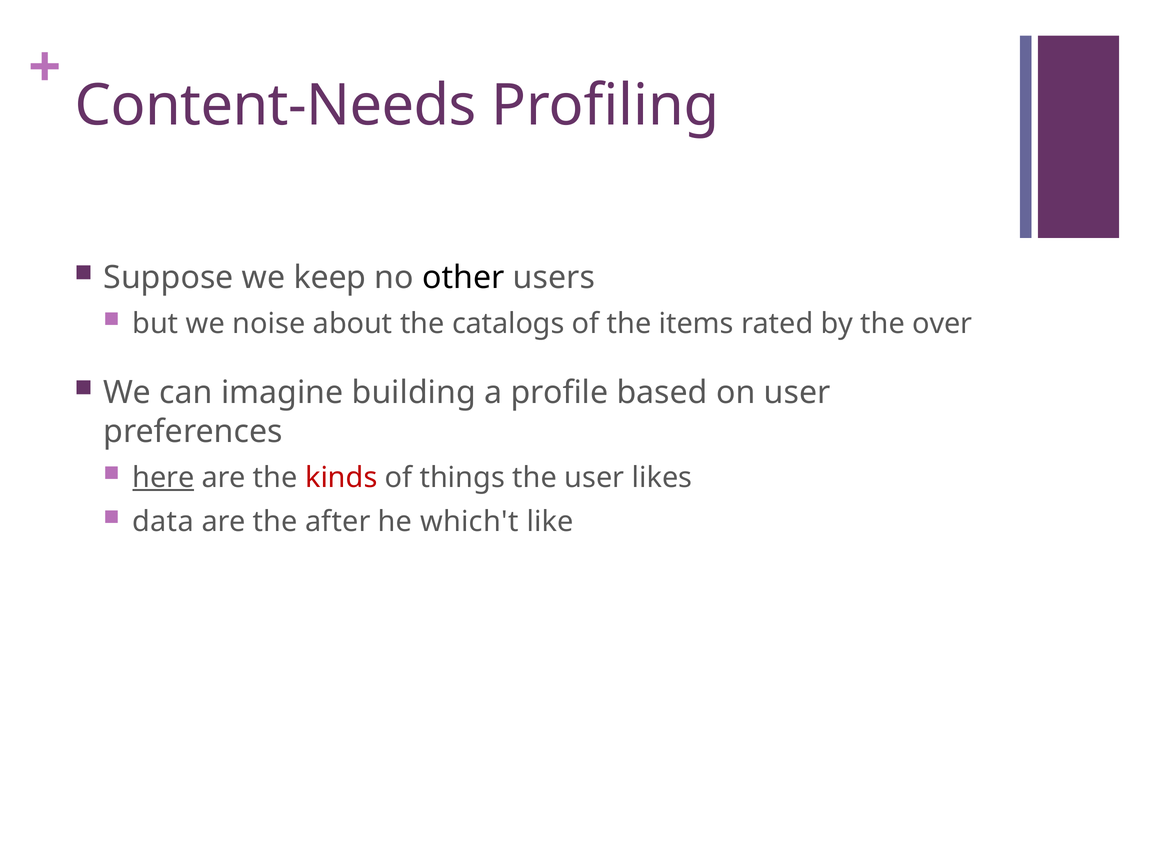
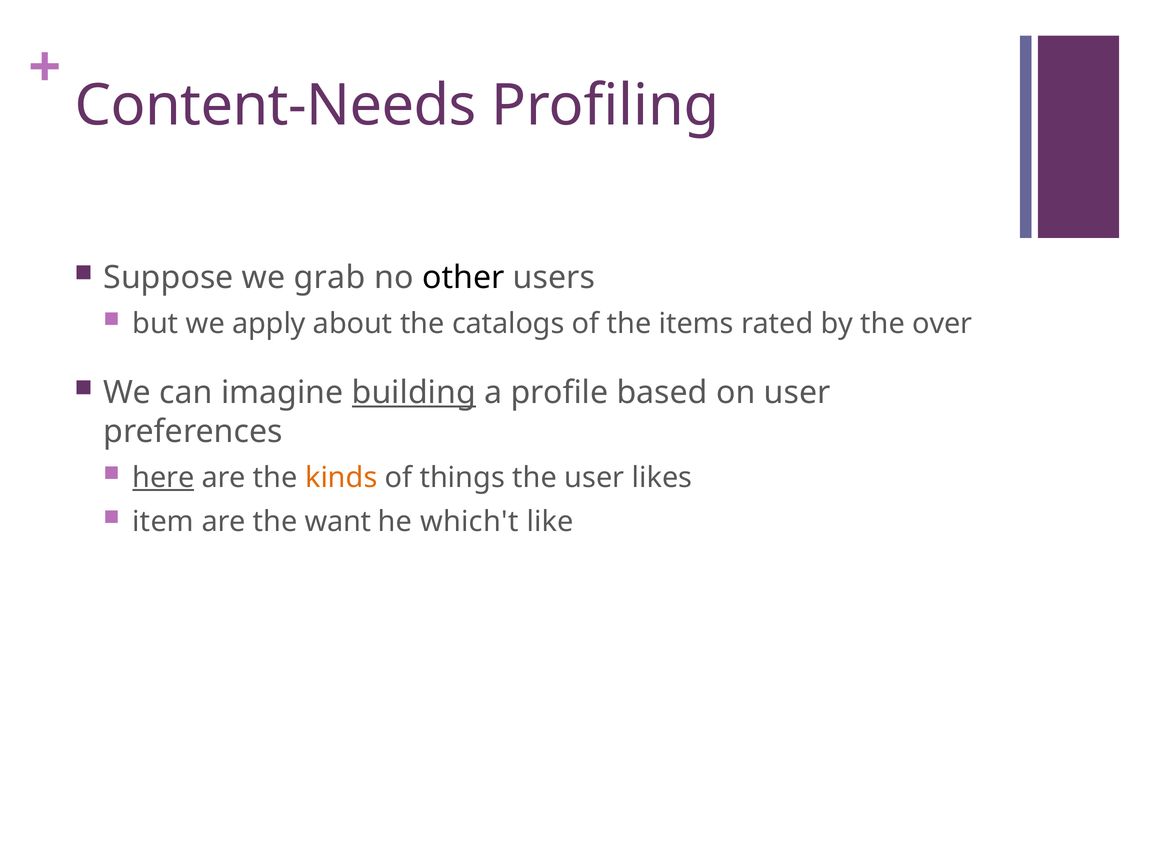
keep: keep -> grab
noise: noise -> apply
building underline: none -> present
kinds colour: red -> orange
data: data -> item
after: after -> want
